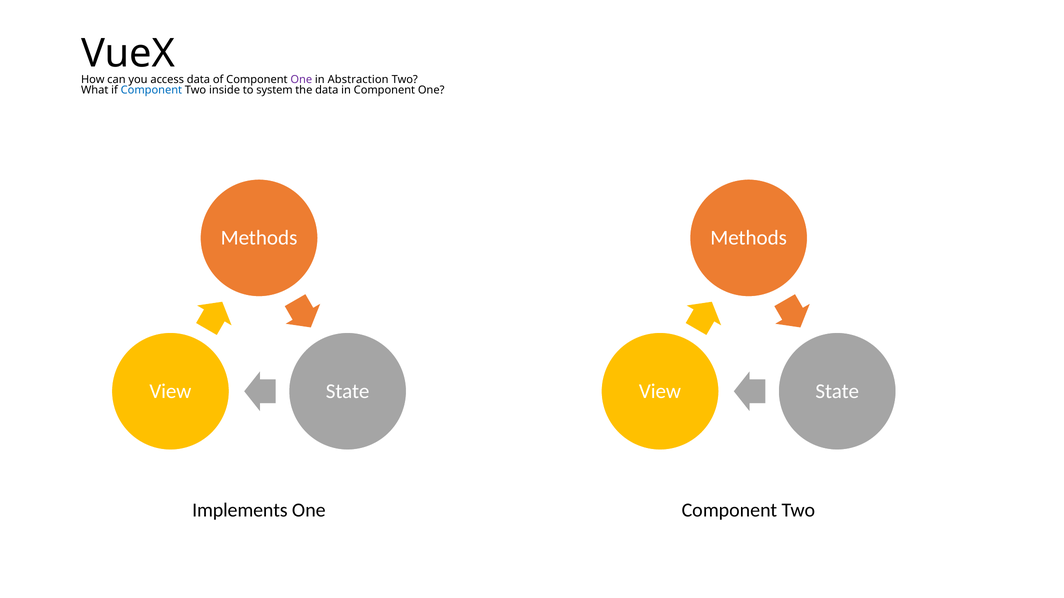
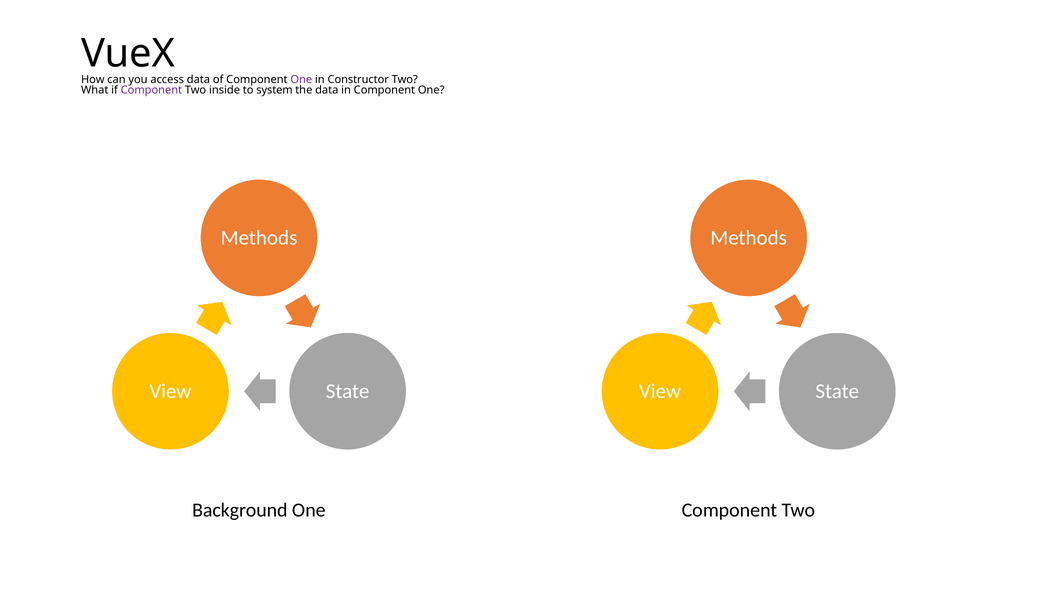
Abstraction: Abstraction -> Constructor
Component at (151, 90) colour: blue -> purple
Implements: Implements -> Background
